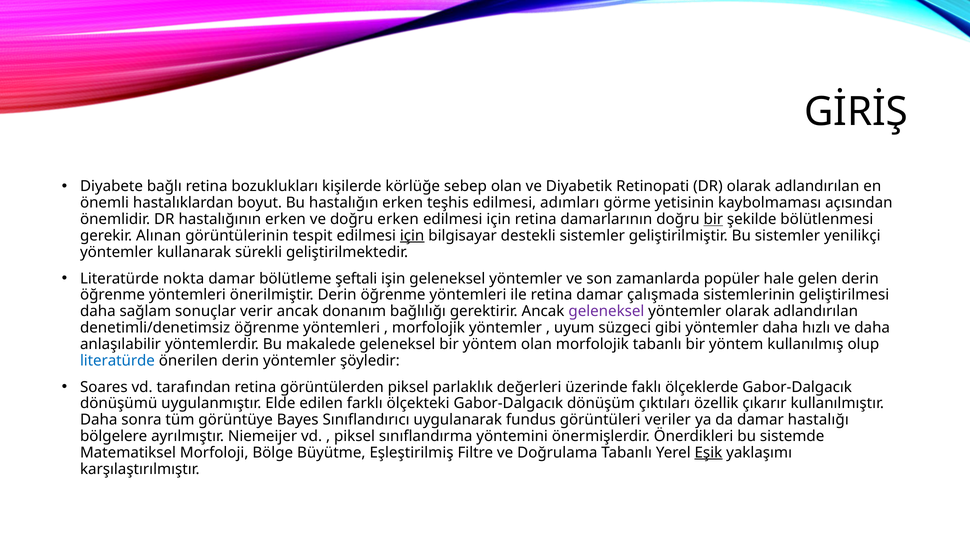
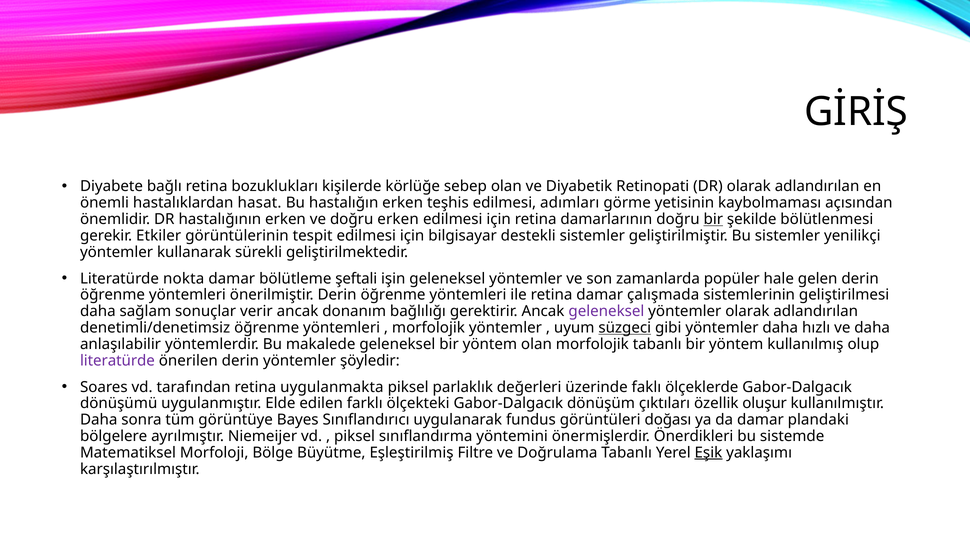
boyut: boyut -> hasat
Alınan: Alınan -> Etkiler
için at (412, 235) underline: present -> none
süzgeci underline: none -> present
literatürde at (117, 360) colour: blue -> purple
görüntülerden: görüntülerden -> uygulanmakta
çıkarır: çıkarır -> oluşur
veriler: veriler -> doğası
hastalığı: hastalığı -> plandaki
